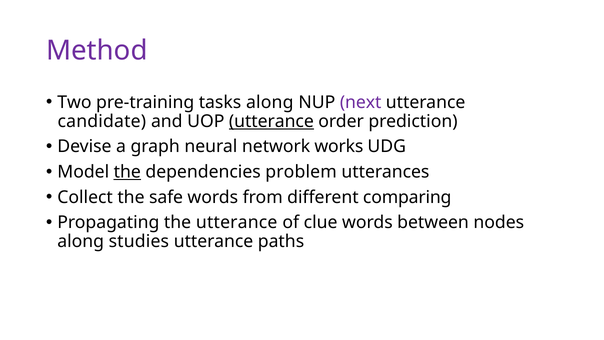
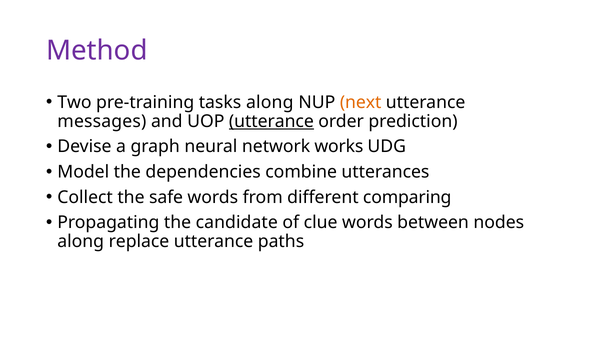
next colour: purple -> orange
candidate: candidate -> messages
the at (127, 172) underline: present -> none
problem: problem -> combine
the utterance: utterance -> candidate
studies: studies -> replace
